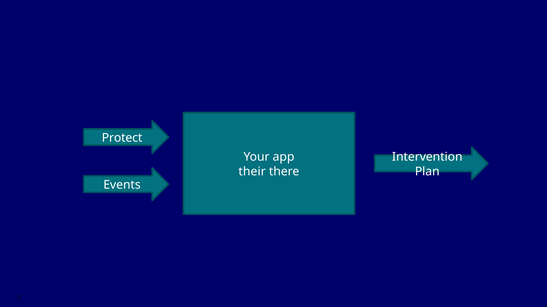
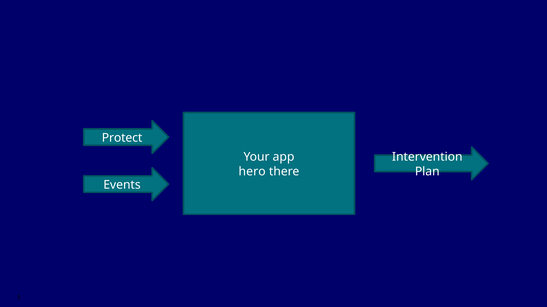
their: their -> hero
